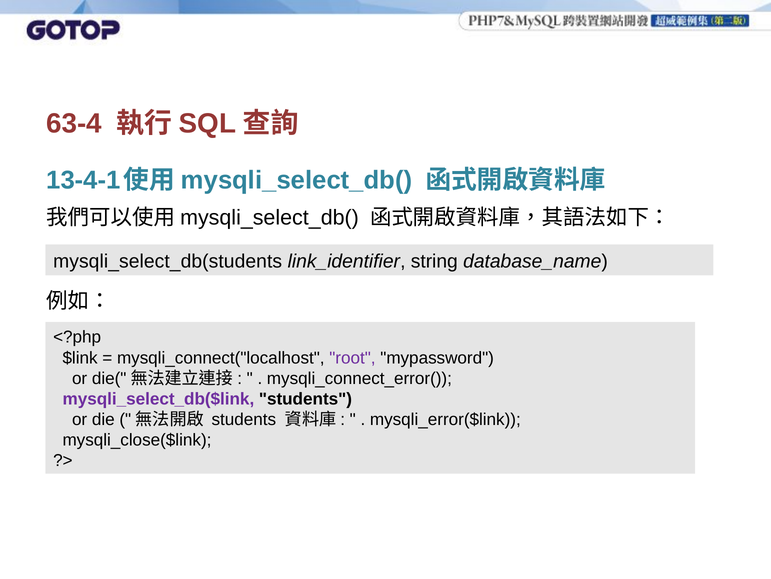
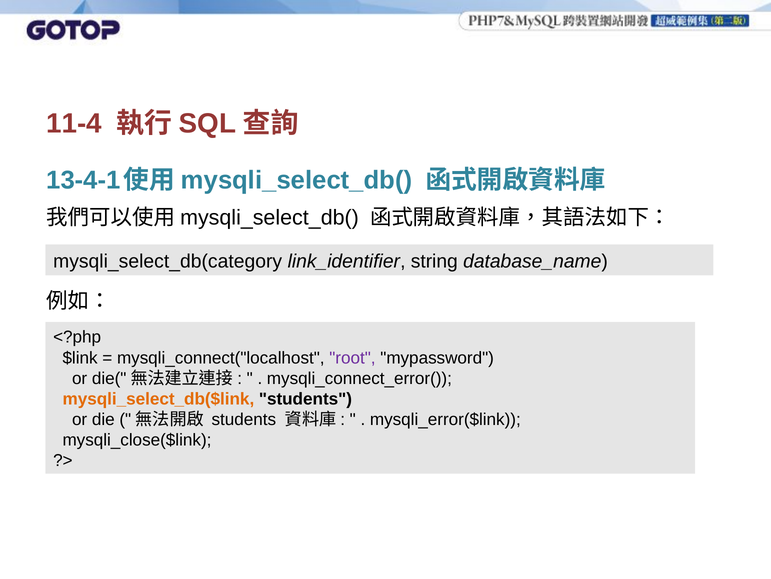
63-4: 63-4 -> 11-4
mysqli_select_db(students: mysqli_select_db(students -> mysqli_select_db(category
mysqli_select_db($link colour: purple -> orange
